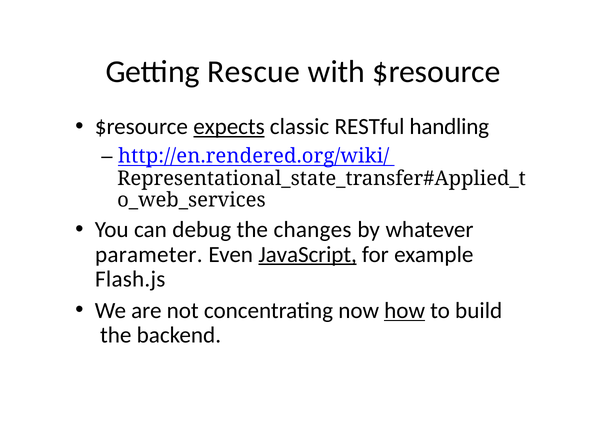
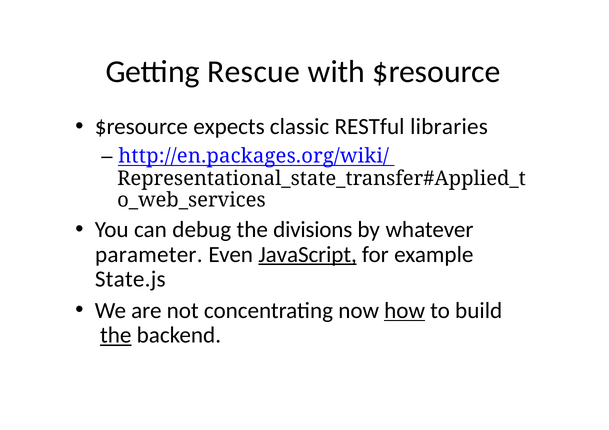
expects underline: present -> none
handling: handling -> libraries
http://en.rendered.org/wiki/: http://en.rendered.org/wiki/ -> http://en.packages.org/wiki/
changes: changes -> divisions
Flash.js: Flash.js -> State.js
the at (116, 336) underline: none -> present
